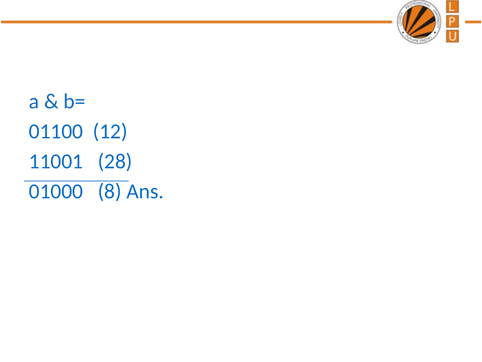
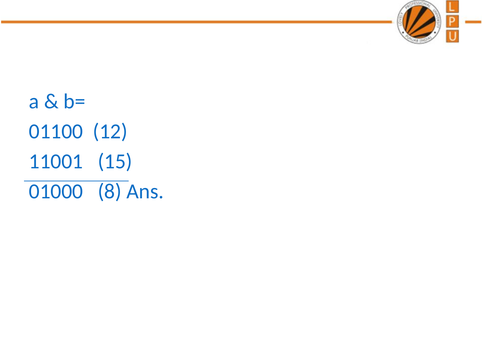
28: 28 -> 15
